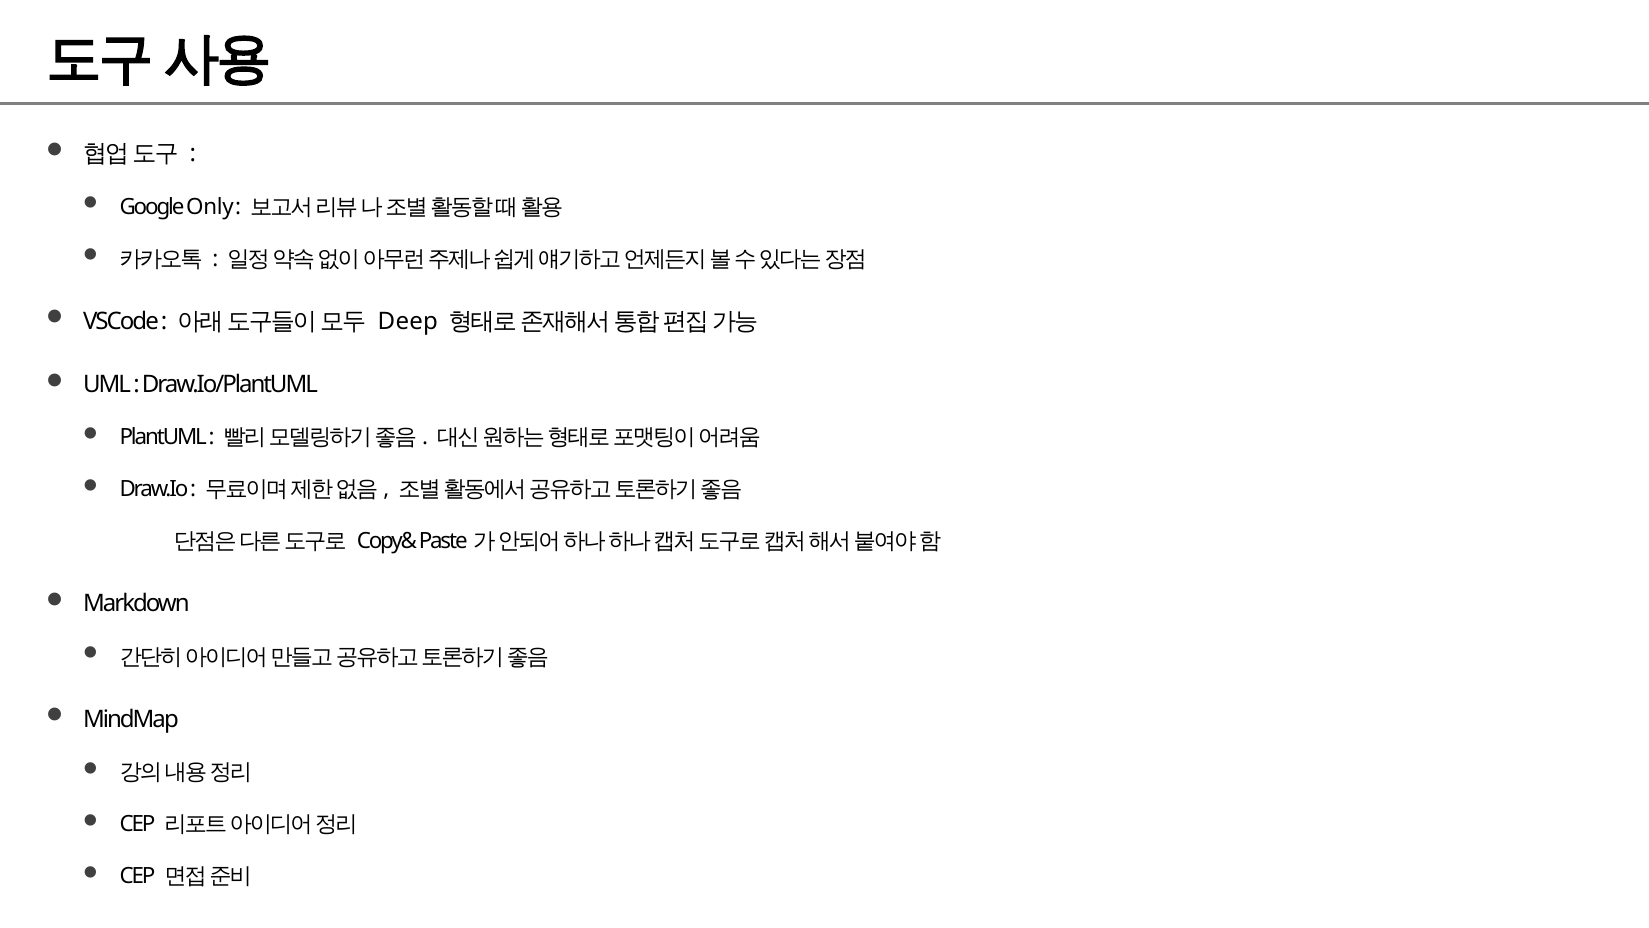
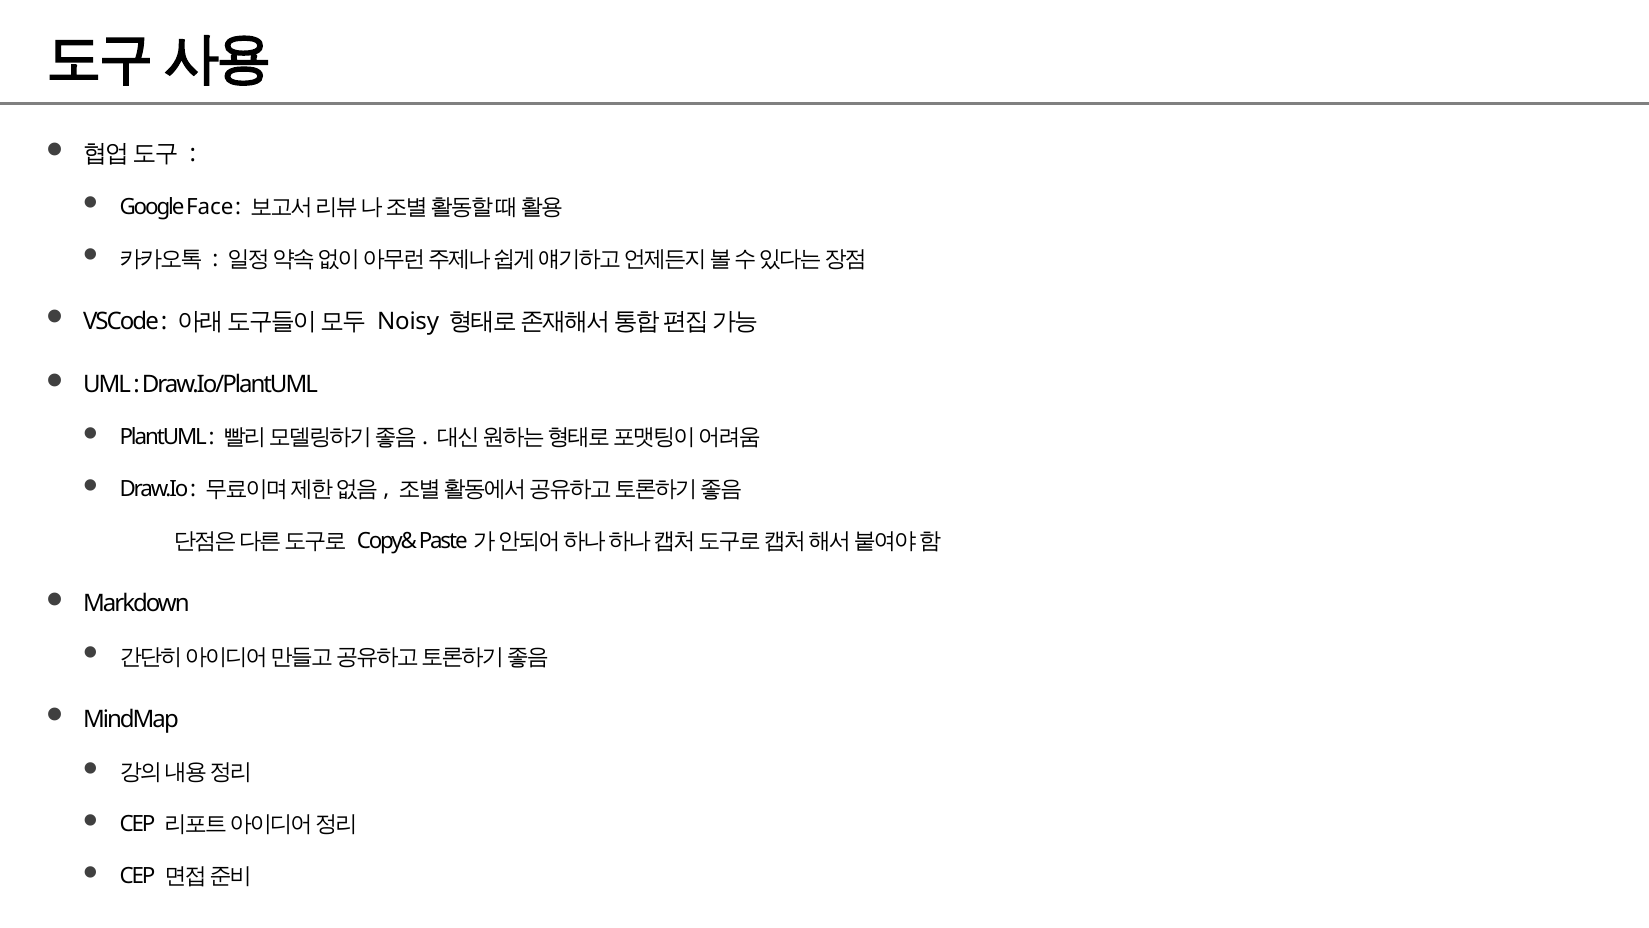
Only: Only -> Face
Deep: Deep -> Noisy
